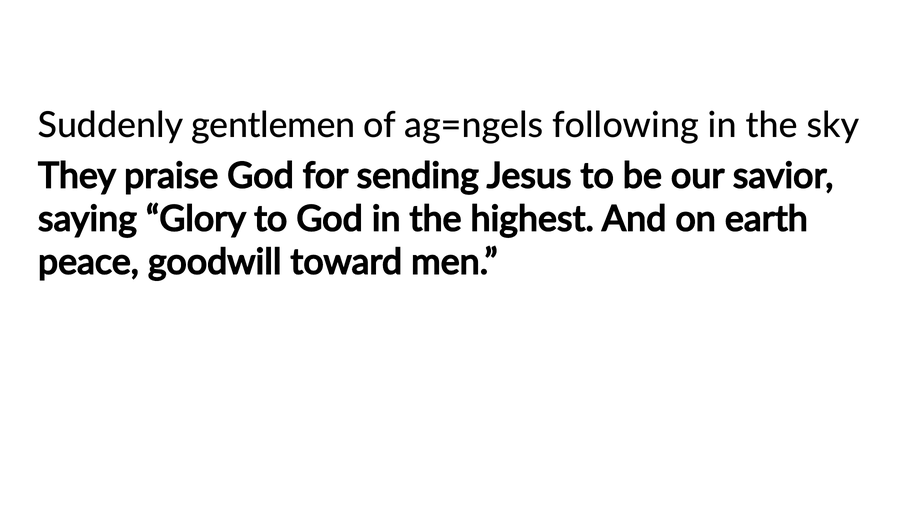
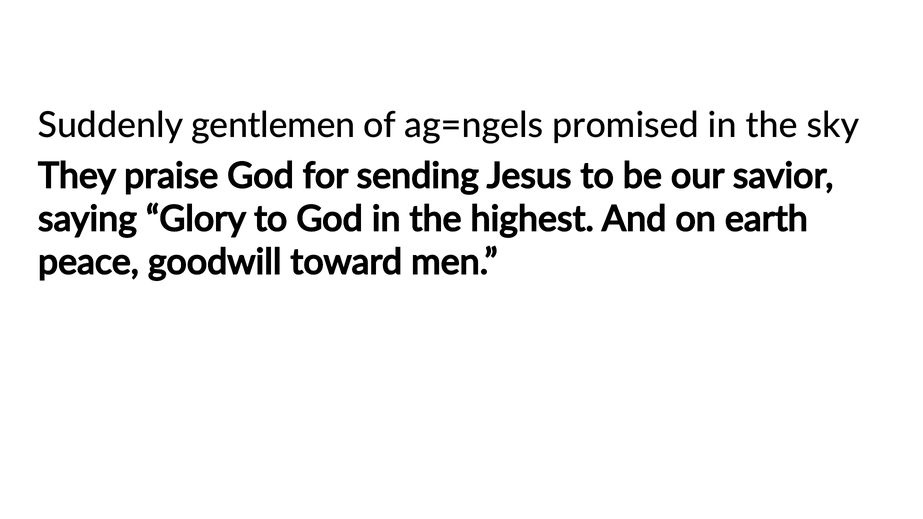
following: following -> promised
